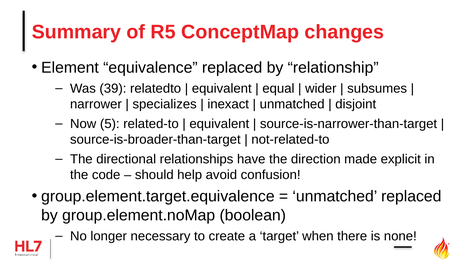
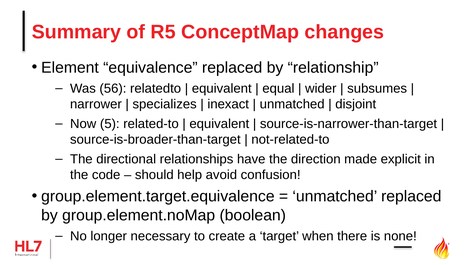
39: 39 -> 56
